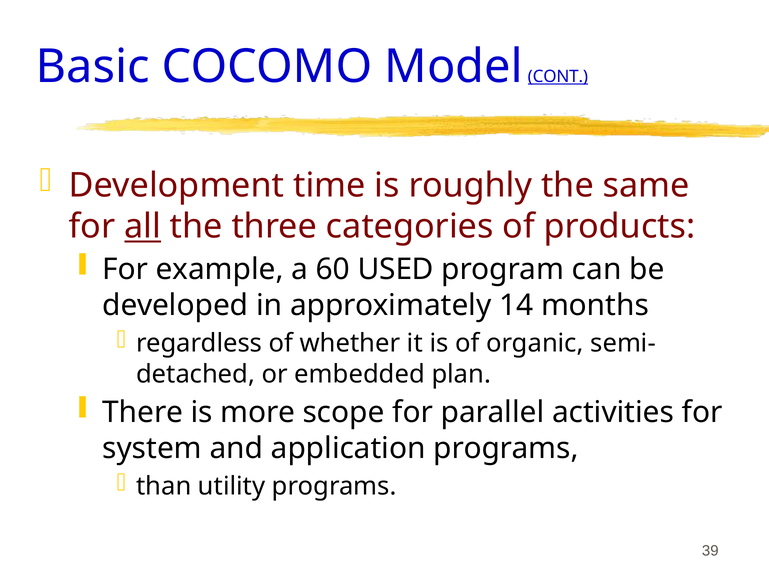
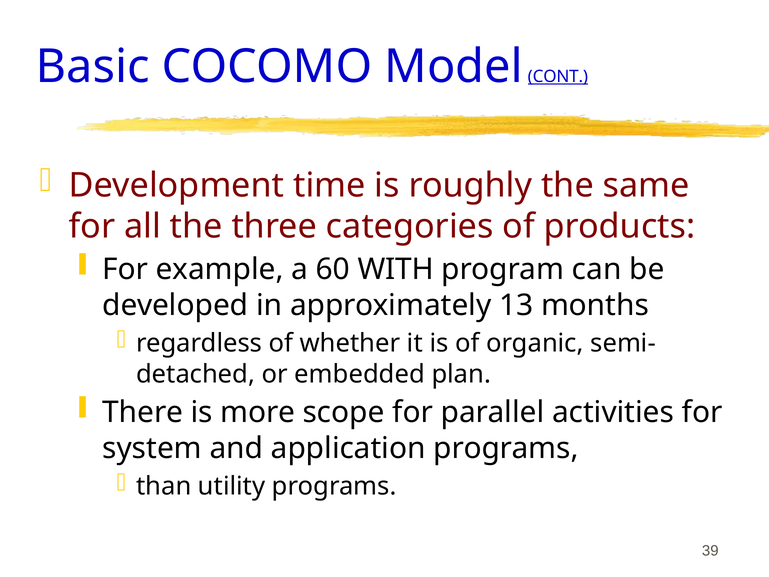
all underline: present -> none
USED: USED -> WITH
14: 14 -> 13
